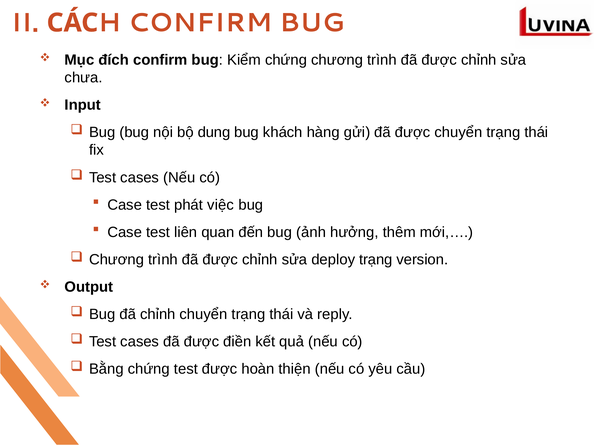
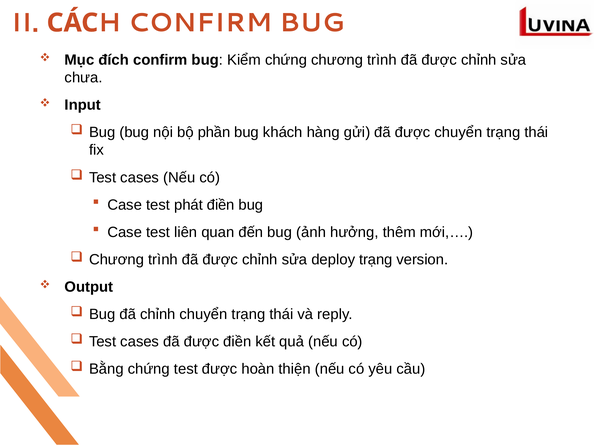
dung: dung -> phần
phát việc: việc -> điền
